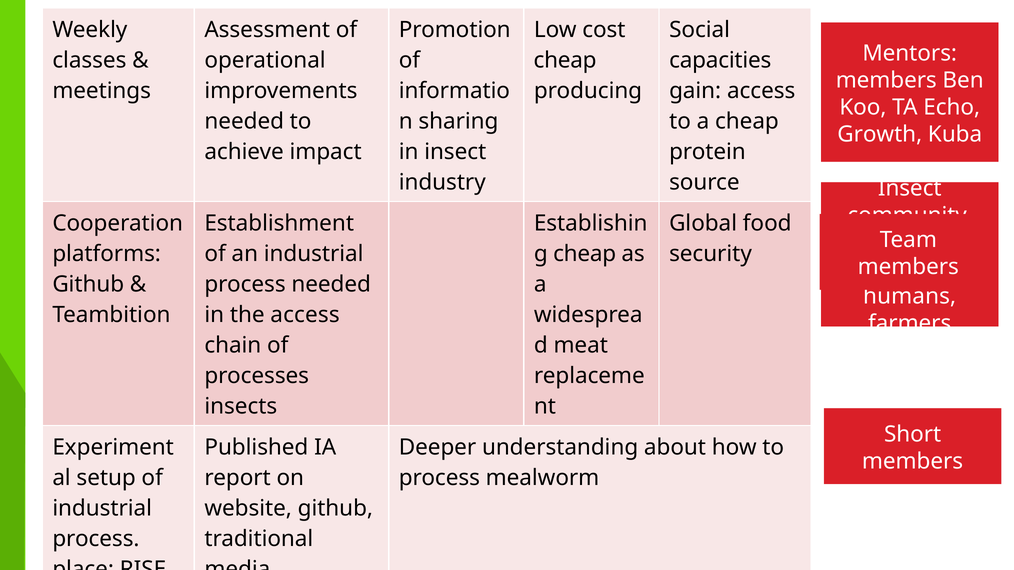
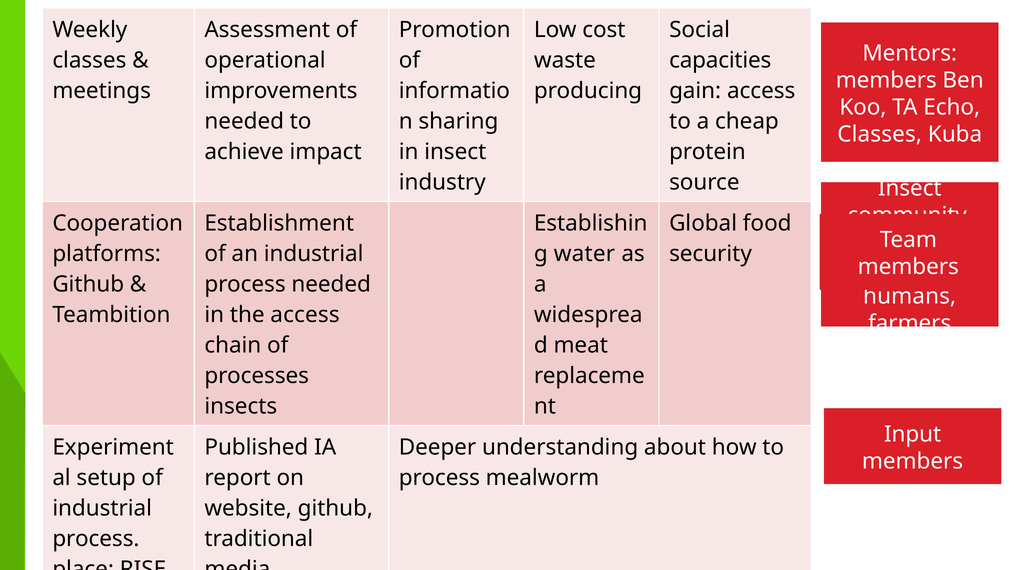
cheap at (565, 60): cheap -> waste
Growth at (880, 134): Growth -> Classes
cheap at (585, 254): cheap -> water
Short: Short -> Input
